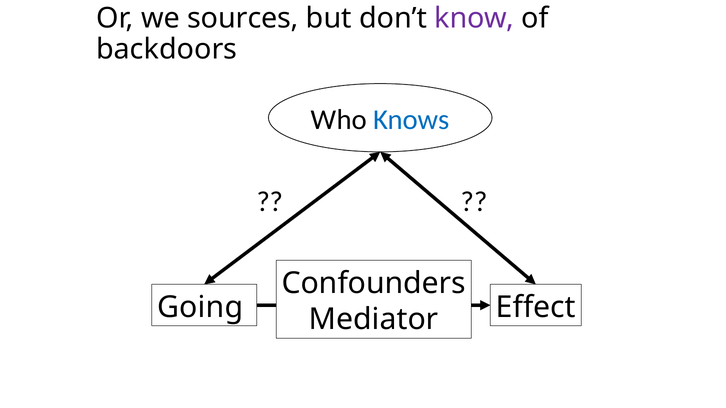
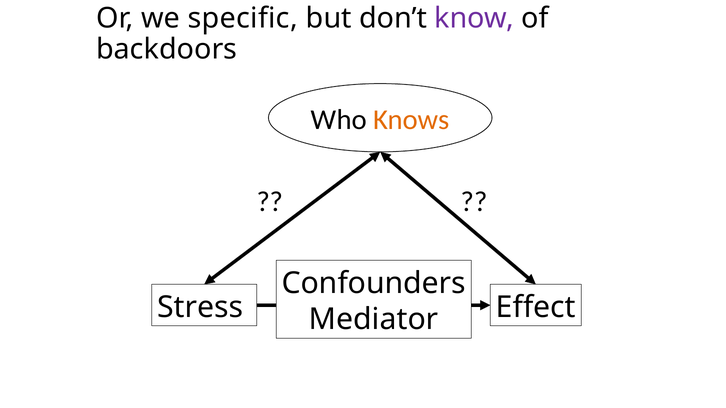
sources: sources -> specific
Knows colour: blue -> orange
Going: Going -> Stress
